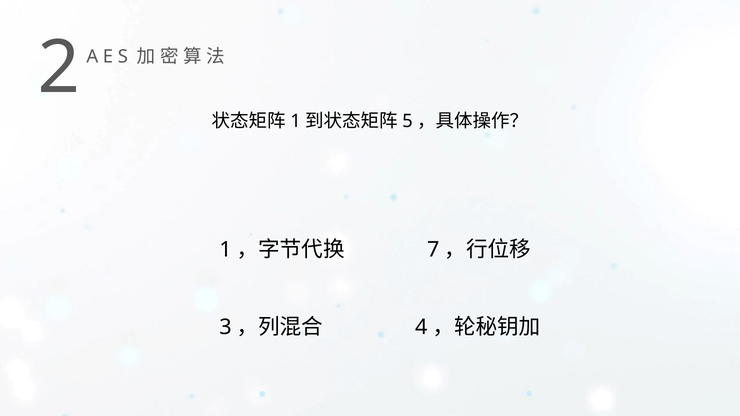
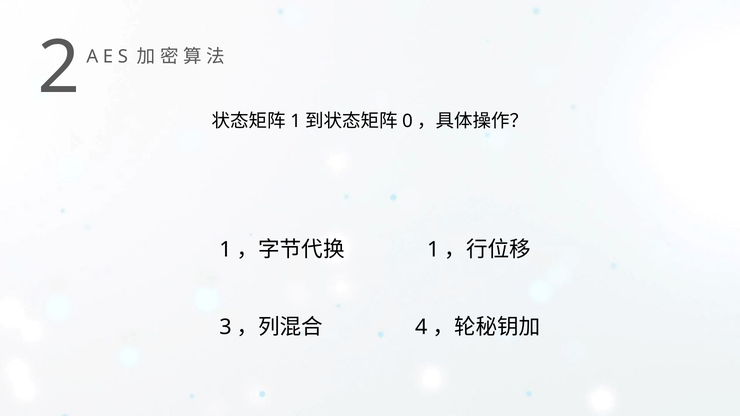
5: 5 -> 0
7 at (433, 250): 7 -> 1
